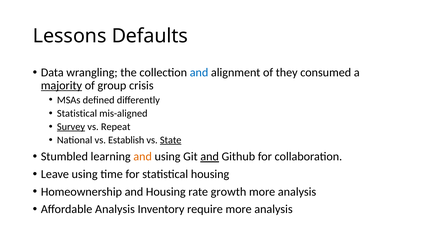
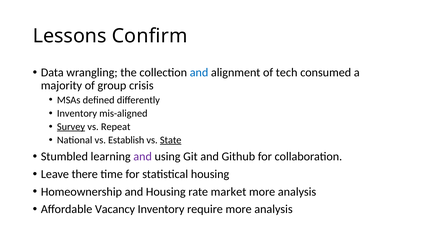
Defaults: Defaults -> Confirm
they: they -> tech
majority underline: present -> none
Statistical at (77, 113): Statistical -> Inventory
and at (143, 157) colour: orange -> purple
and at (210, 157) underline: present -> none
Leave using: using -> there
growth: growth -> market
Affordable Analysis: Analysis -> Vacancy
